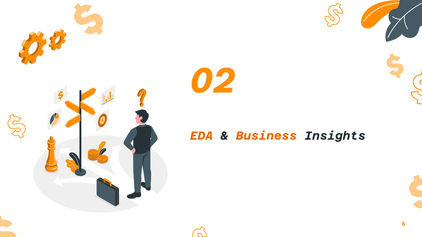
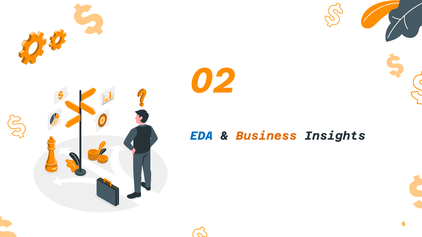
EDA colour: orange -> blue
